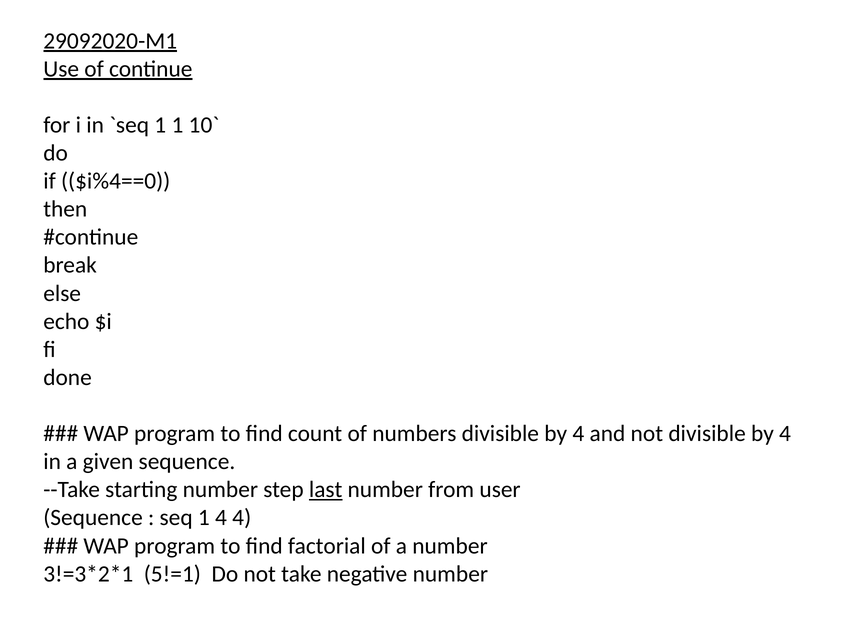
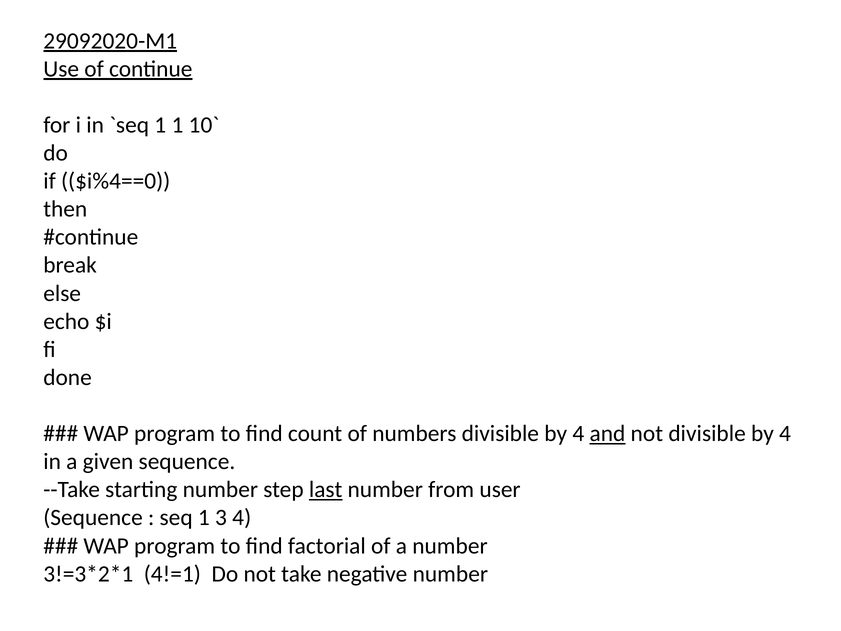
and underline: none -> present
1 4: 4 -> 3
5!=1: 5!=1 -> 4!=1
